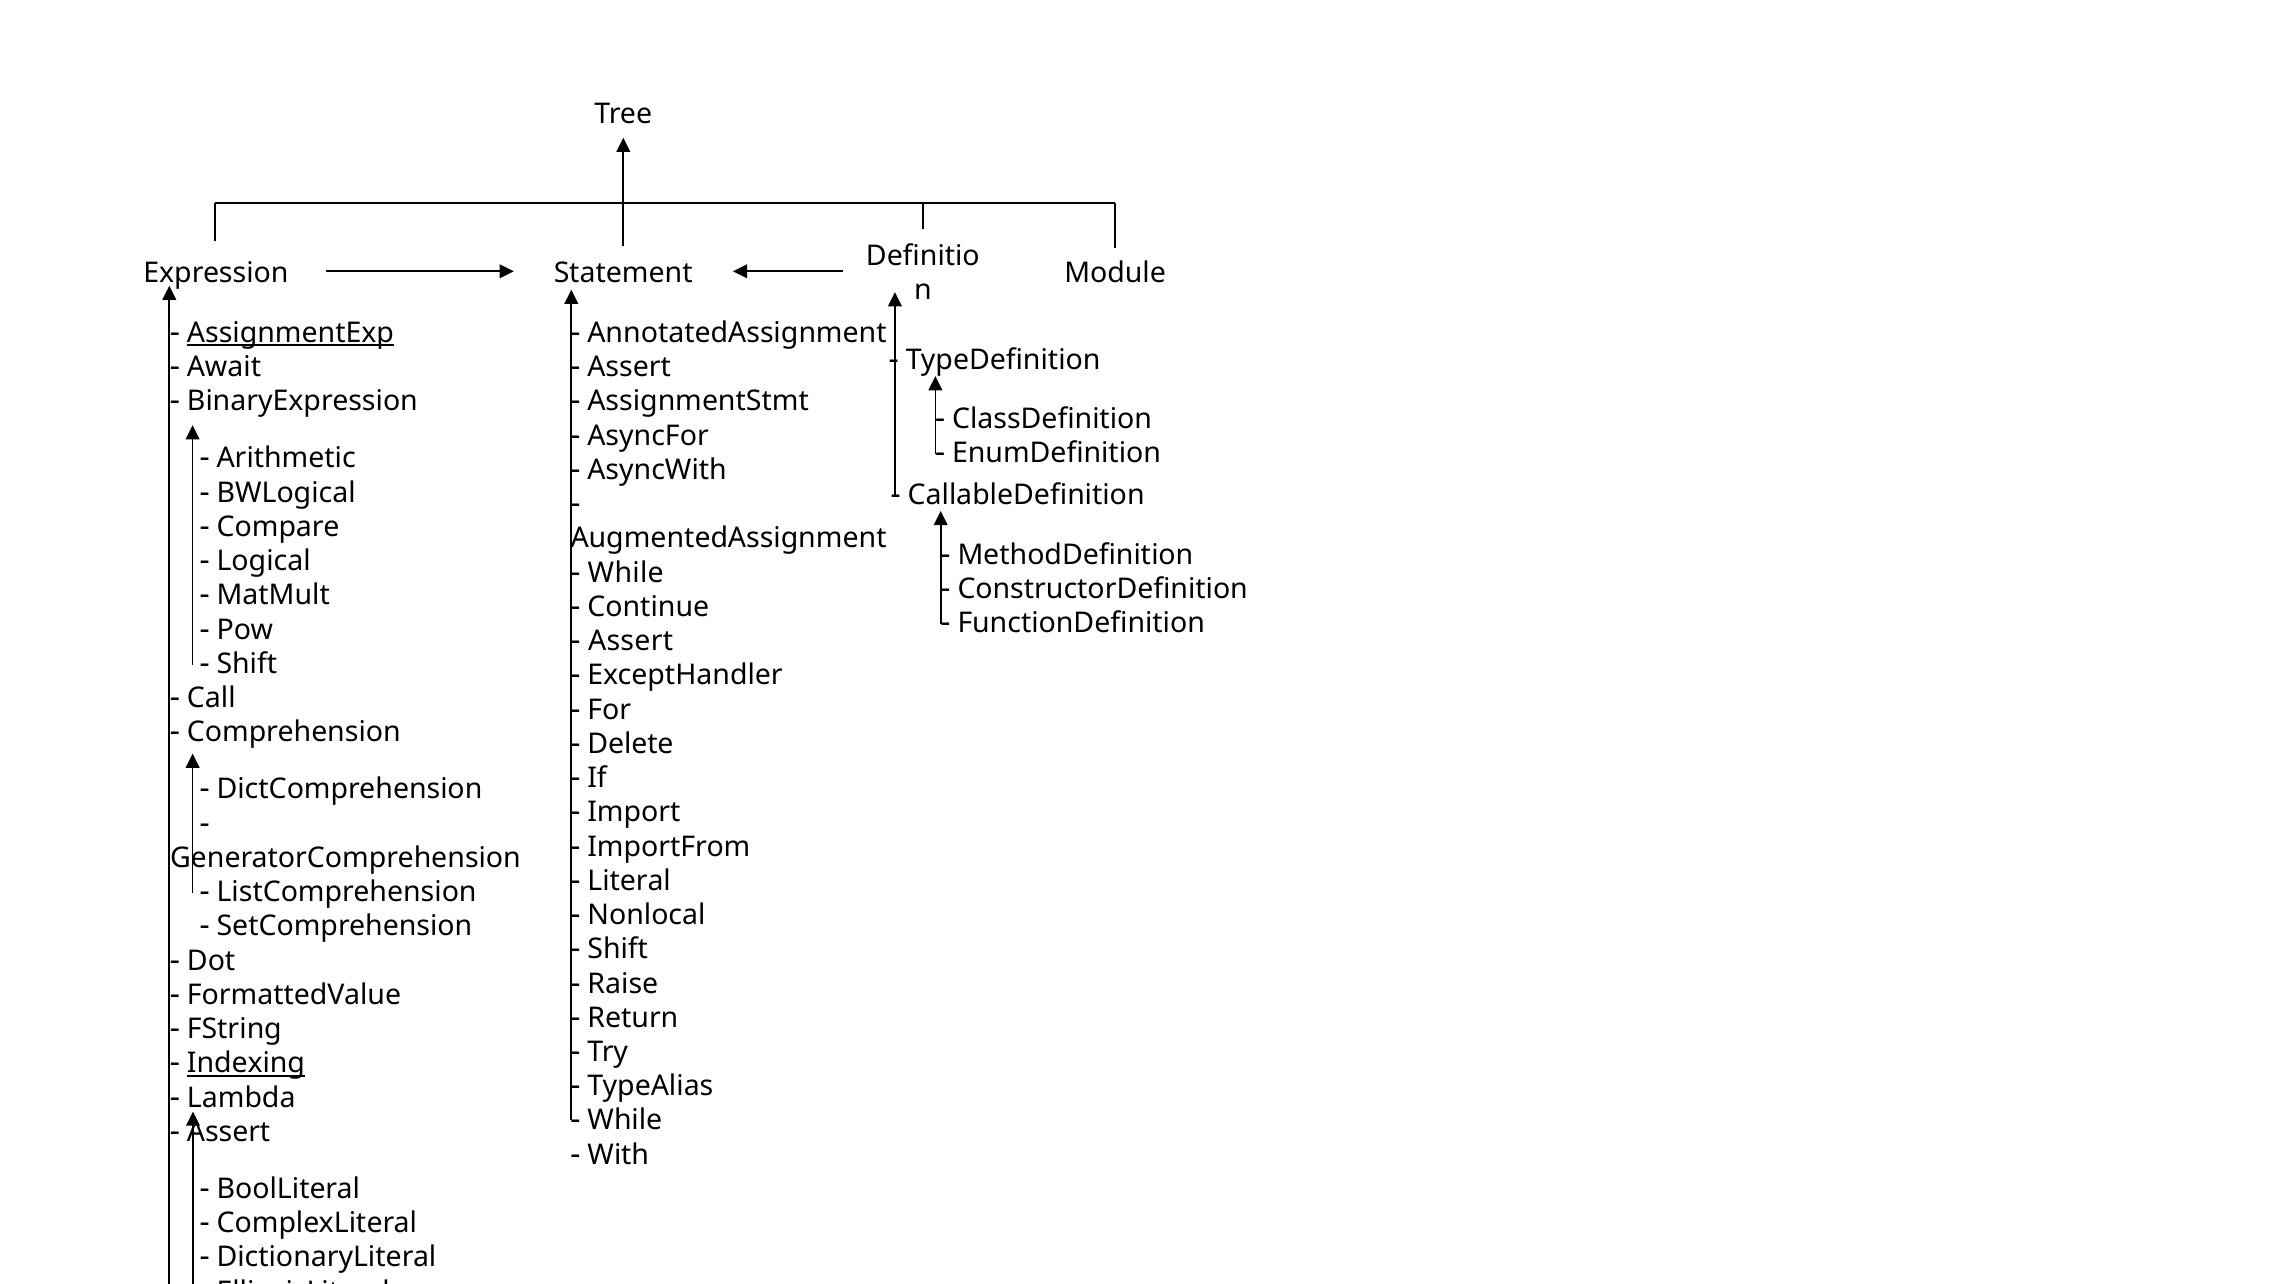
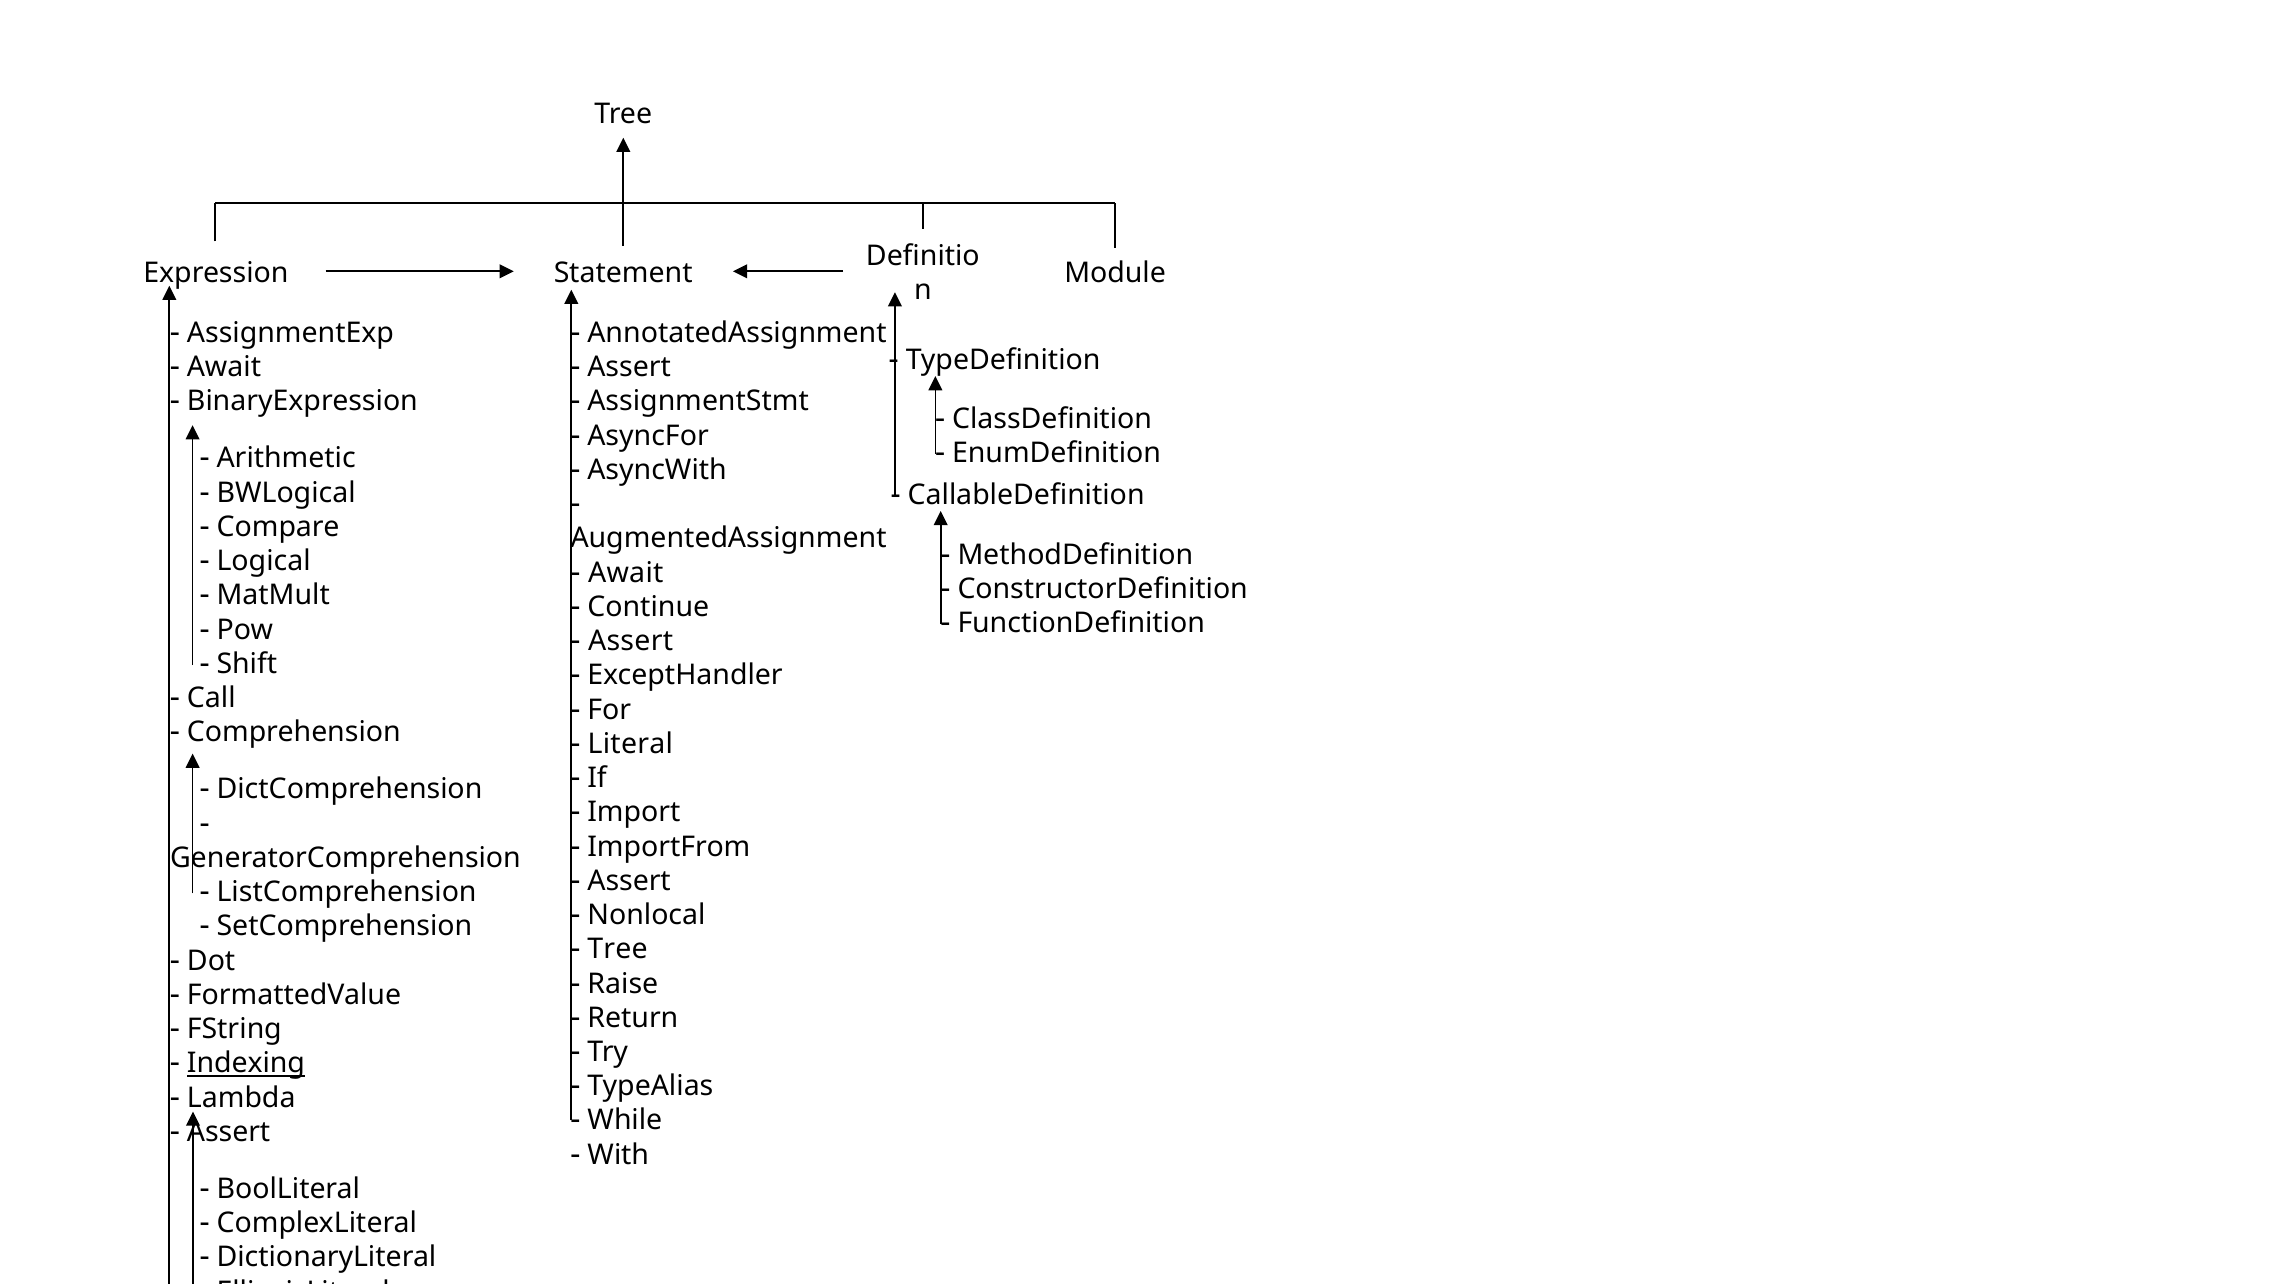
AssignmentExp underline: present -> none
While at (626, 573): While -> Await
Delete: Delete -> Literal
Literal at (629, 881): Literal -> Assert
Shift at (618, 950): Shift -> Tree
